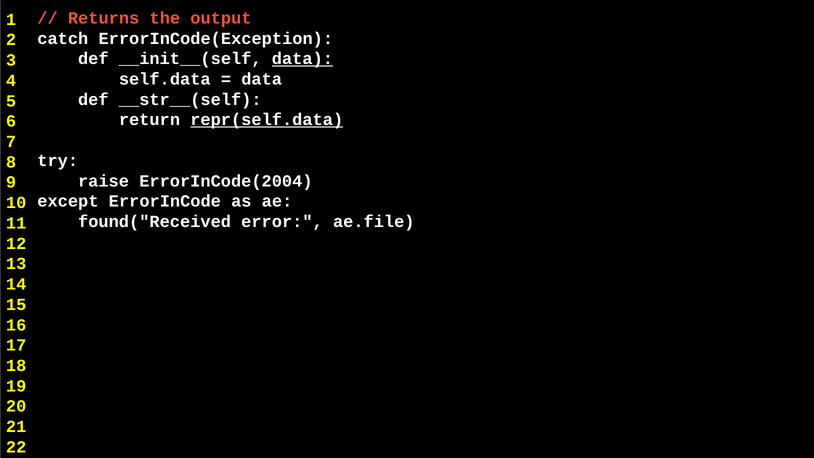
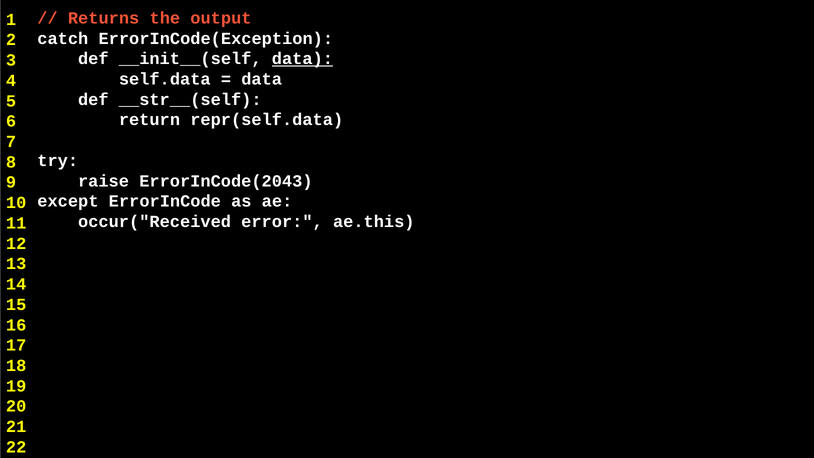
repr(self.data underline: present -> none
ErrorInCode(2004: ErrorInCode(2004 -> ErrorInCode(2043
found("Received: found("Received -> occur("Received
ae.file: ae.file -> ae.this
